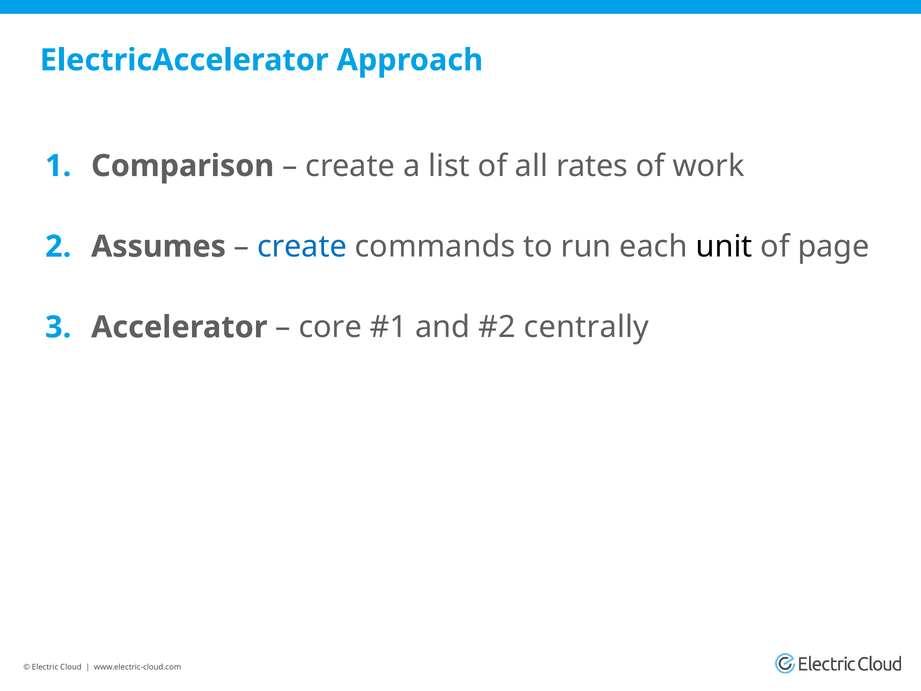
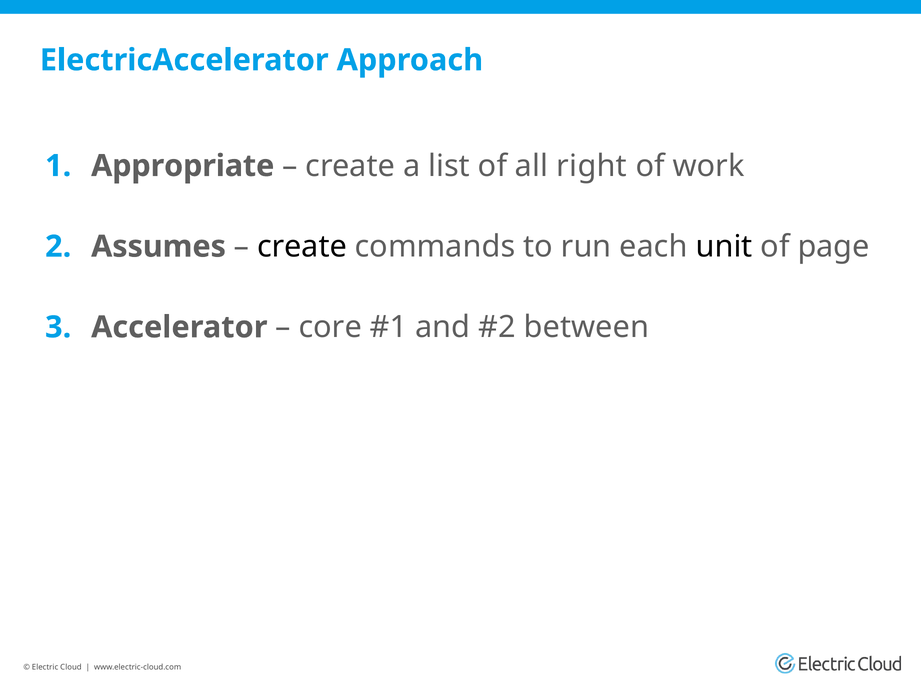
Comparison: Comparison -> Appropriate
rates: rates -> right
create at (302, 246) colour: blue -> black
centrally: centrally -> between
